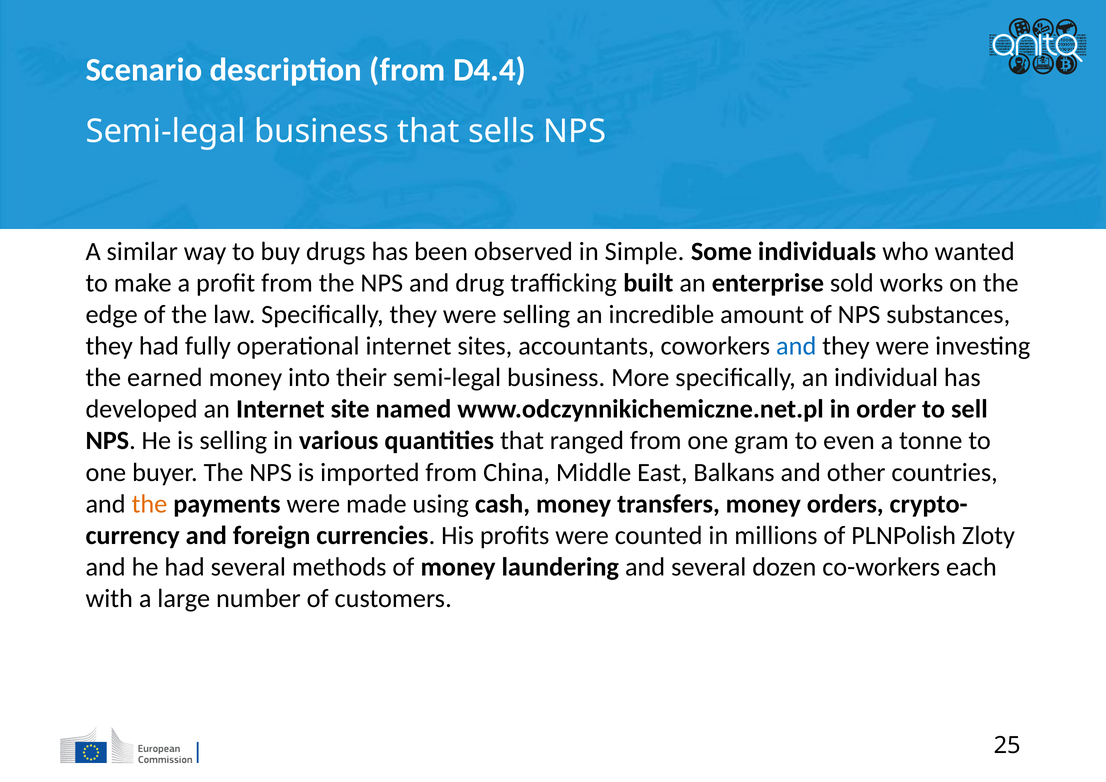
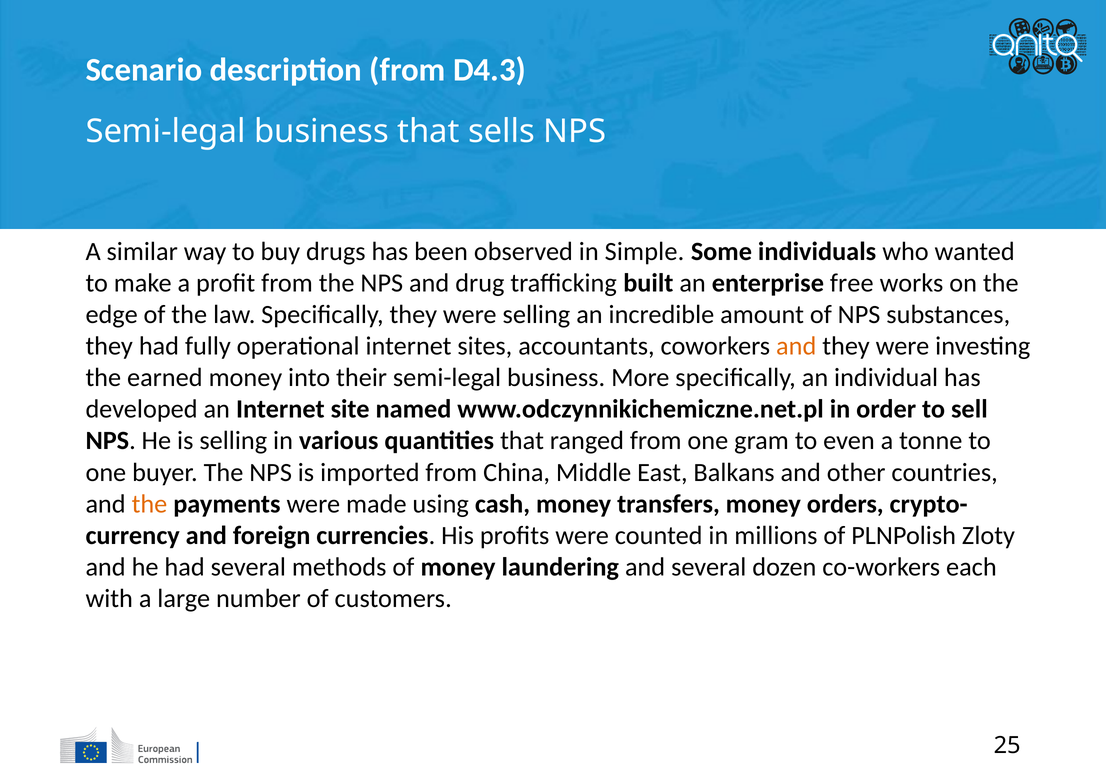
D4.4: D4.4 -> D4.3
sold: sold -> free
and at (796, 346) colour: blue -> orange
